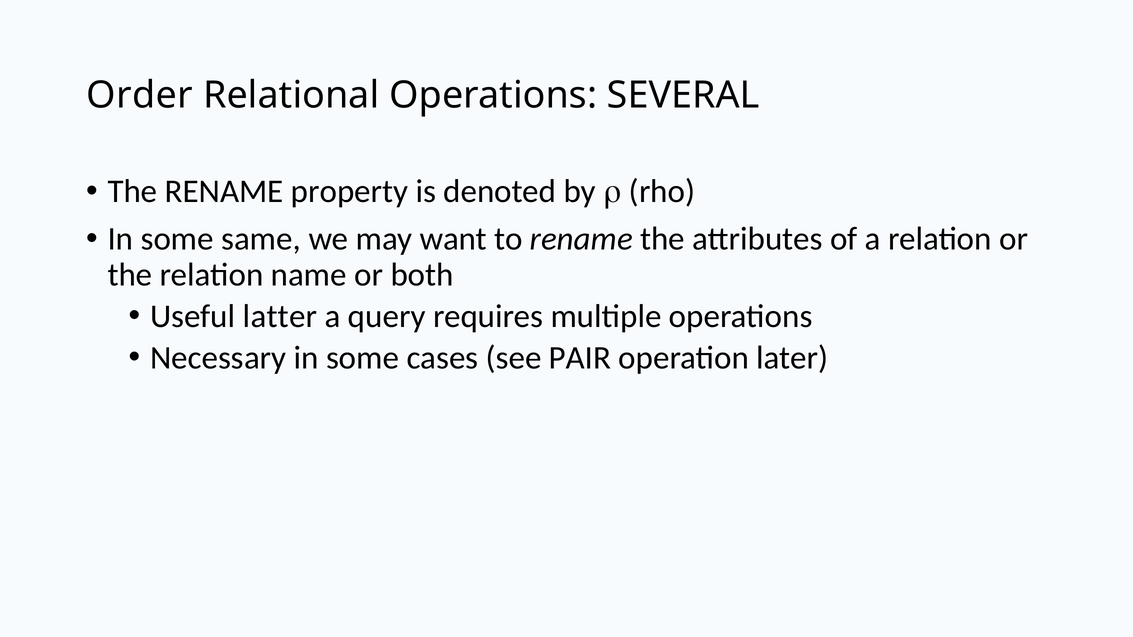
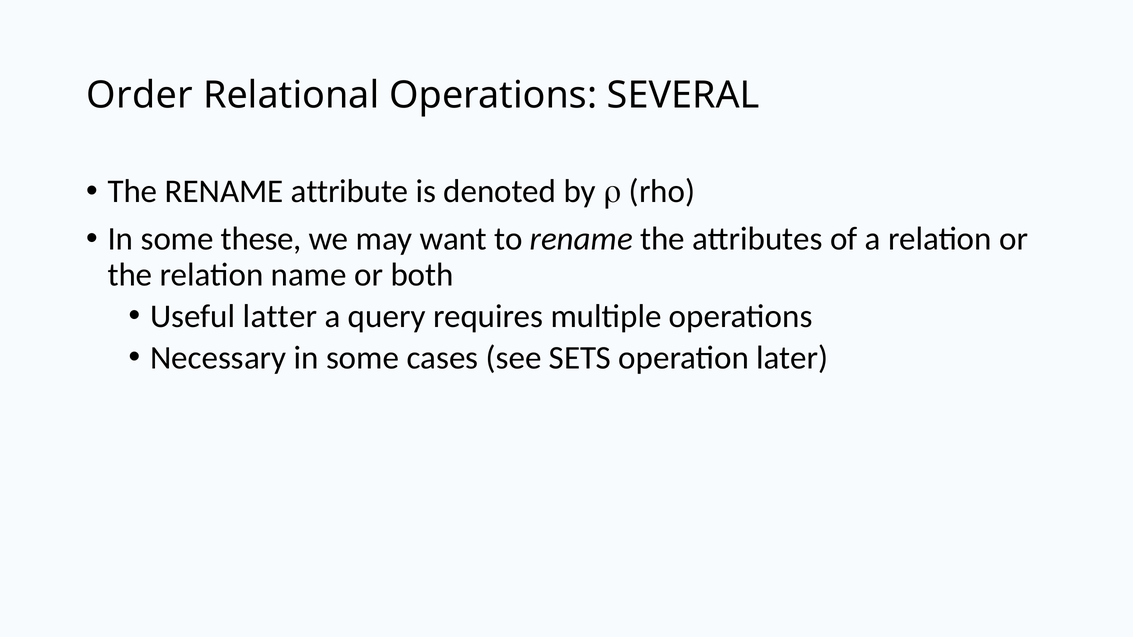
property: property -> attribute
same: same -> these
PAIR: PAIR -> SETS
